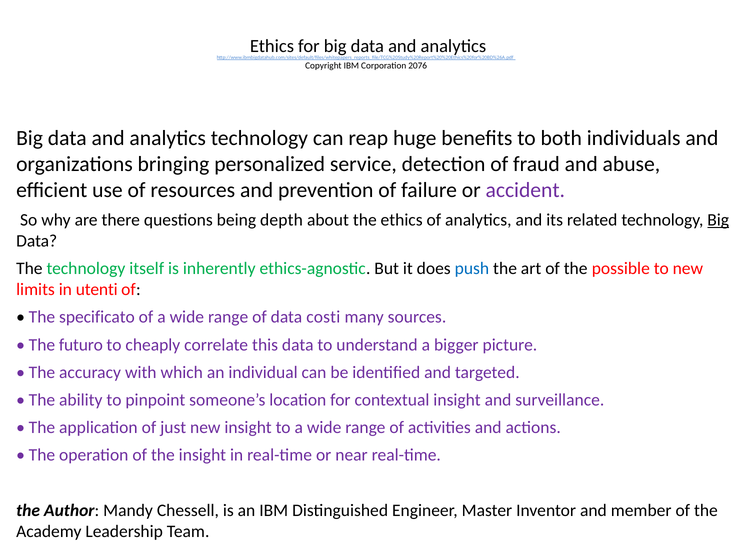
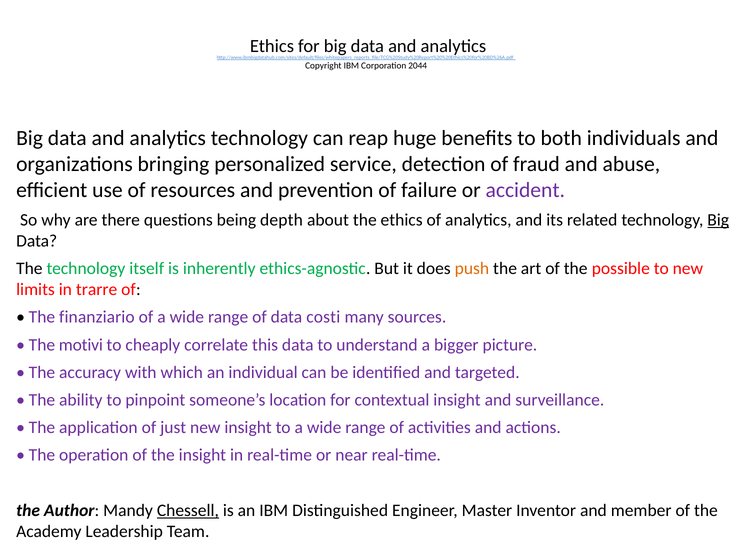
2076: 2076 -> 2044
push colour: blue -> orange
utenti: utenti -> trarre
specificato: specificato -> finanziario
futuro: futuro -> motivi
Chessell underline: none -> present
